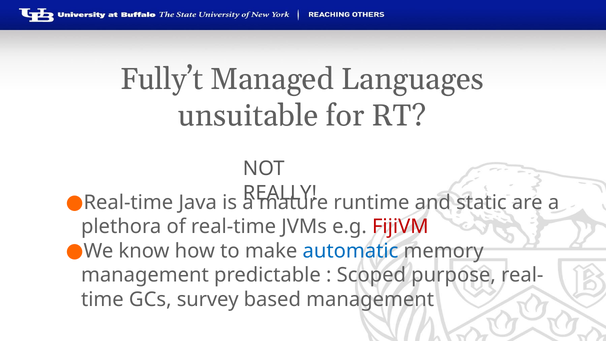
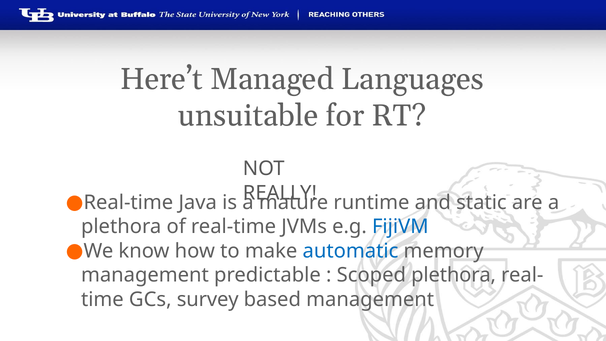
Fully’t: Fully’t -> Here’t
FijiVM colour: red -> blue
Scoped purpose: purpose -> plethora
